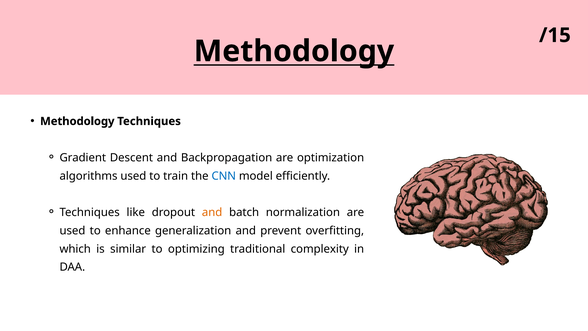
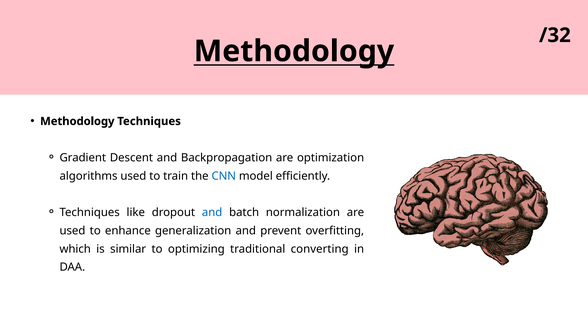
/15: /15 -> /32
and at (212, 212) colour: orange -> blue
complexity: complexity -> converting
